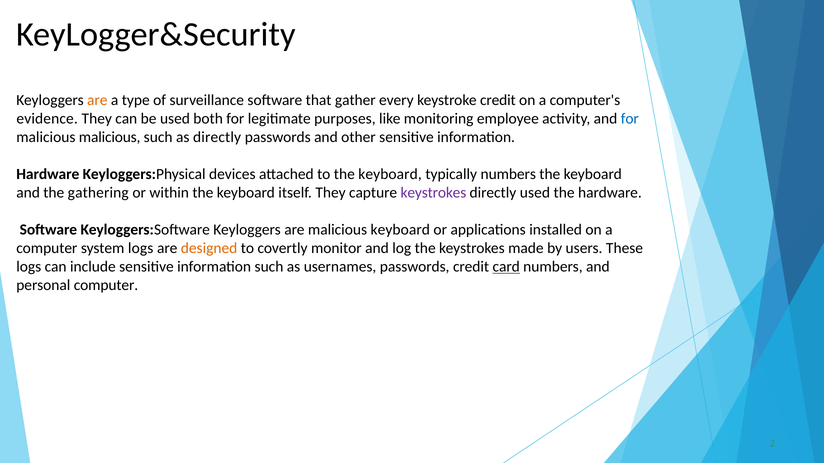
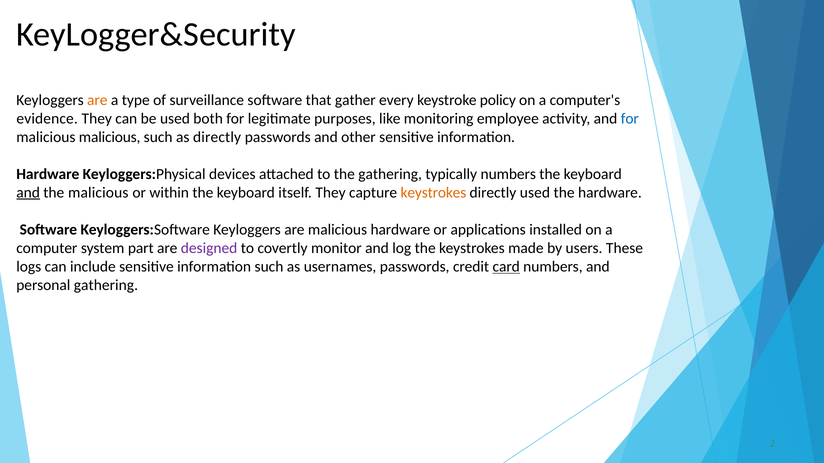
keystroke credit: credit -> policy
to the keyboard: keyboard -> gathering
and at (28, 193) underline: none -> present
the gathering: gathering -> malicious
keystrokes at (433, 193) colour: purple -> orange
malicious keyboard: keyboard -> hardware
system logs: logs -> part
designed colour: orange -> purple
personal computer: computer -> gathering
